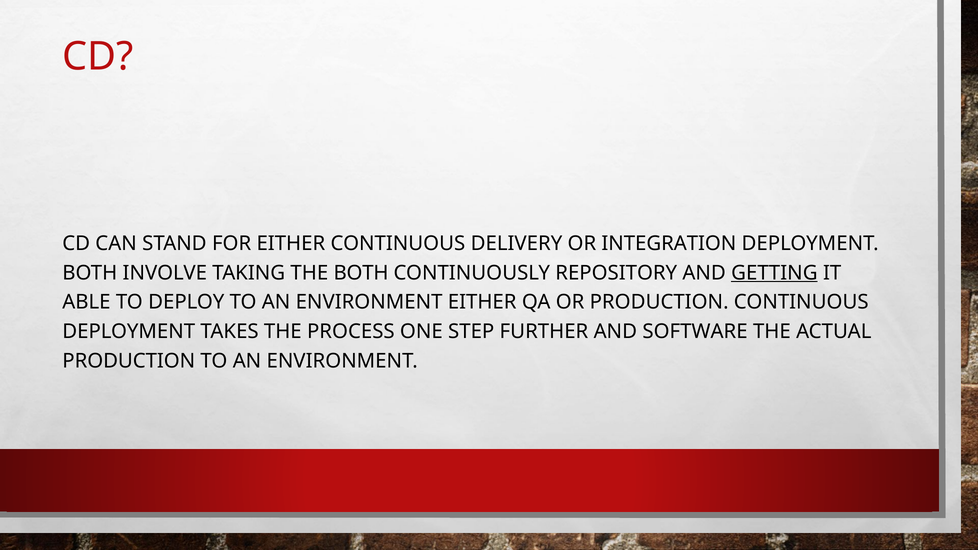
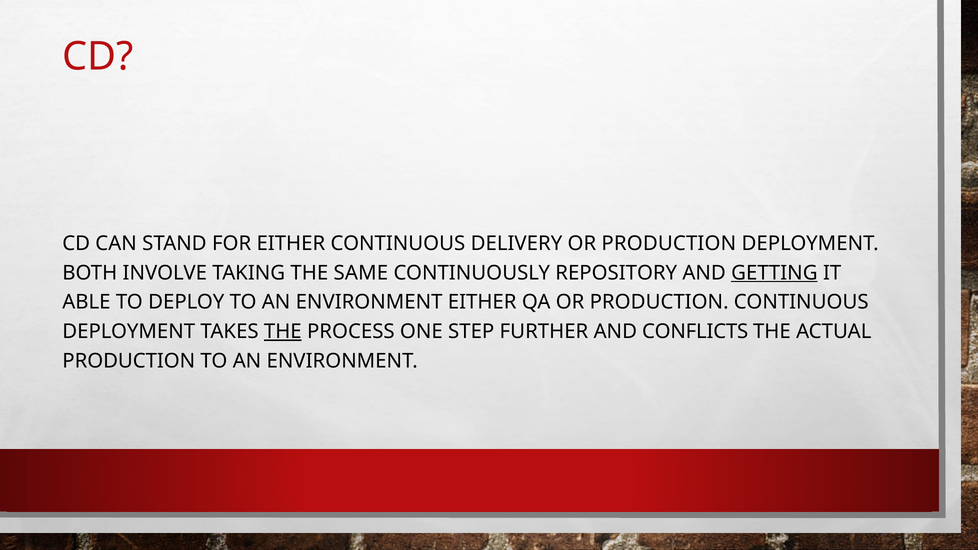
DELIVERY OR INTEGRATION: INTEGRATION -> PRODUCTION
THE BOTH: BOTH -> SAME
THE at (283, 332) underline: none -> present
SOFTWARE: SOFTWARE -> CONFLICTS
